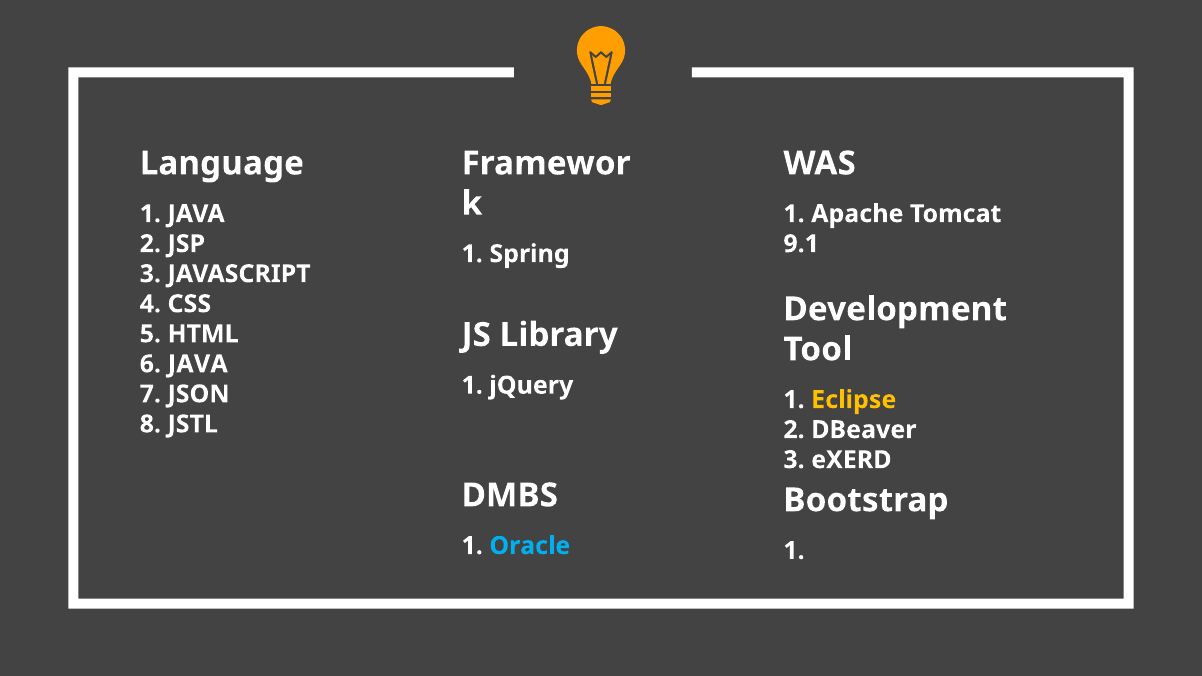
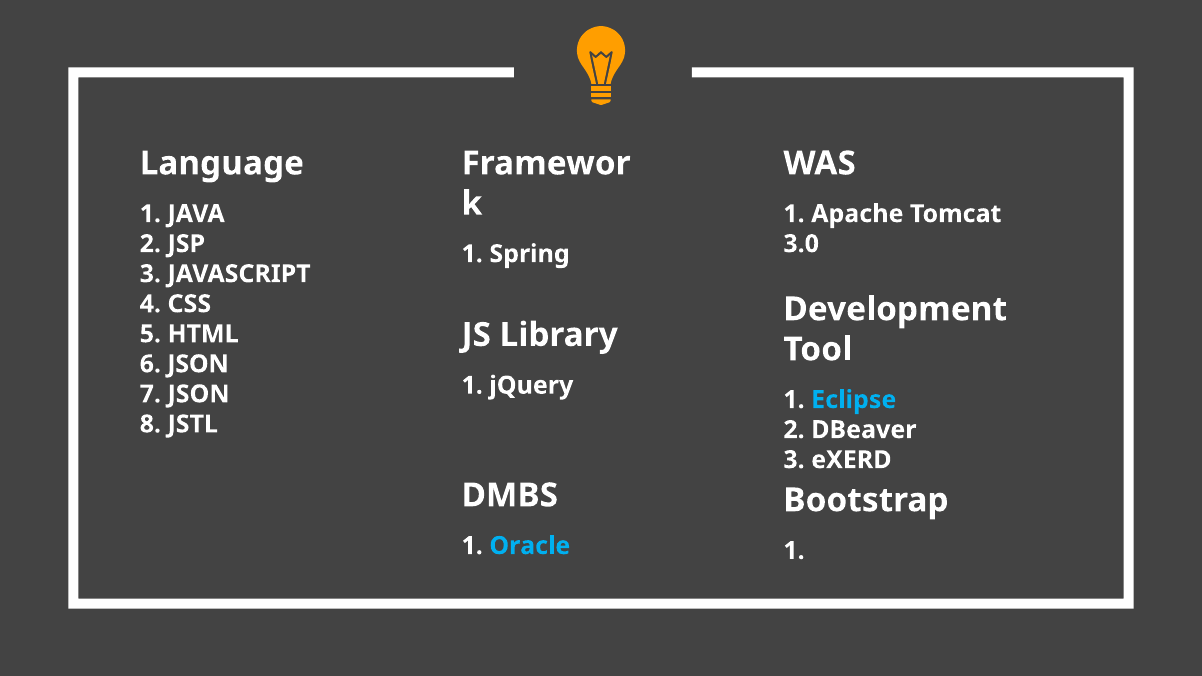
9.1: 9.1 -> 3.0
6 JAVA: JAVA -> JSON
Eclipse colour: yellow -> light blue
